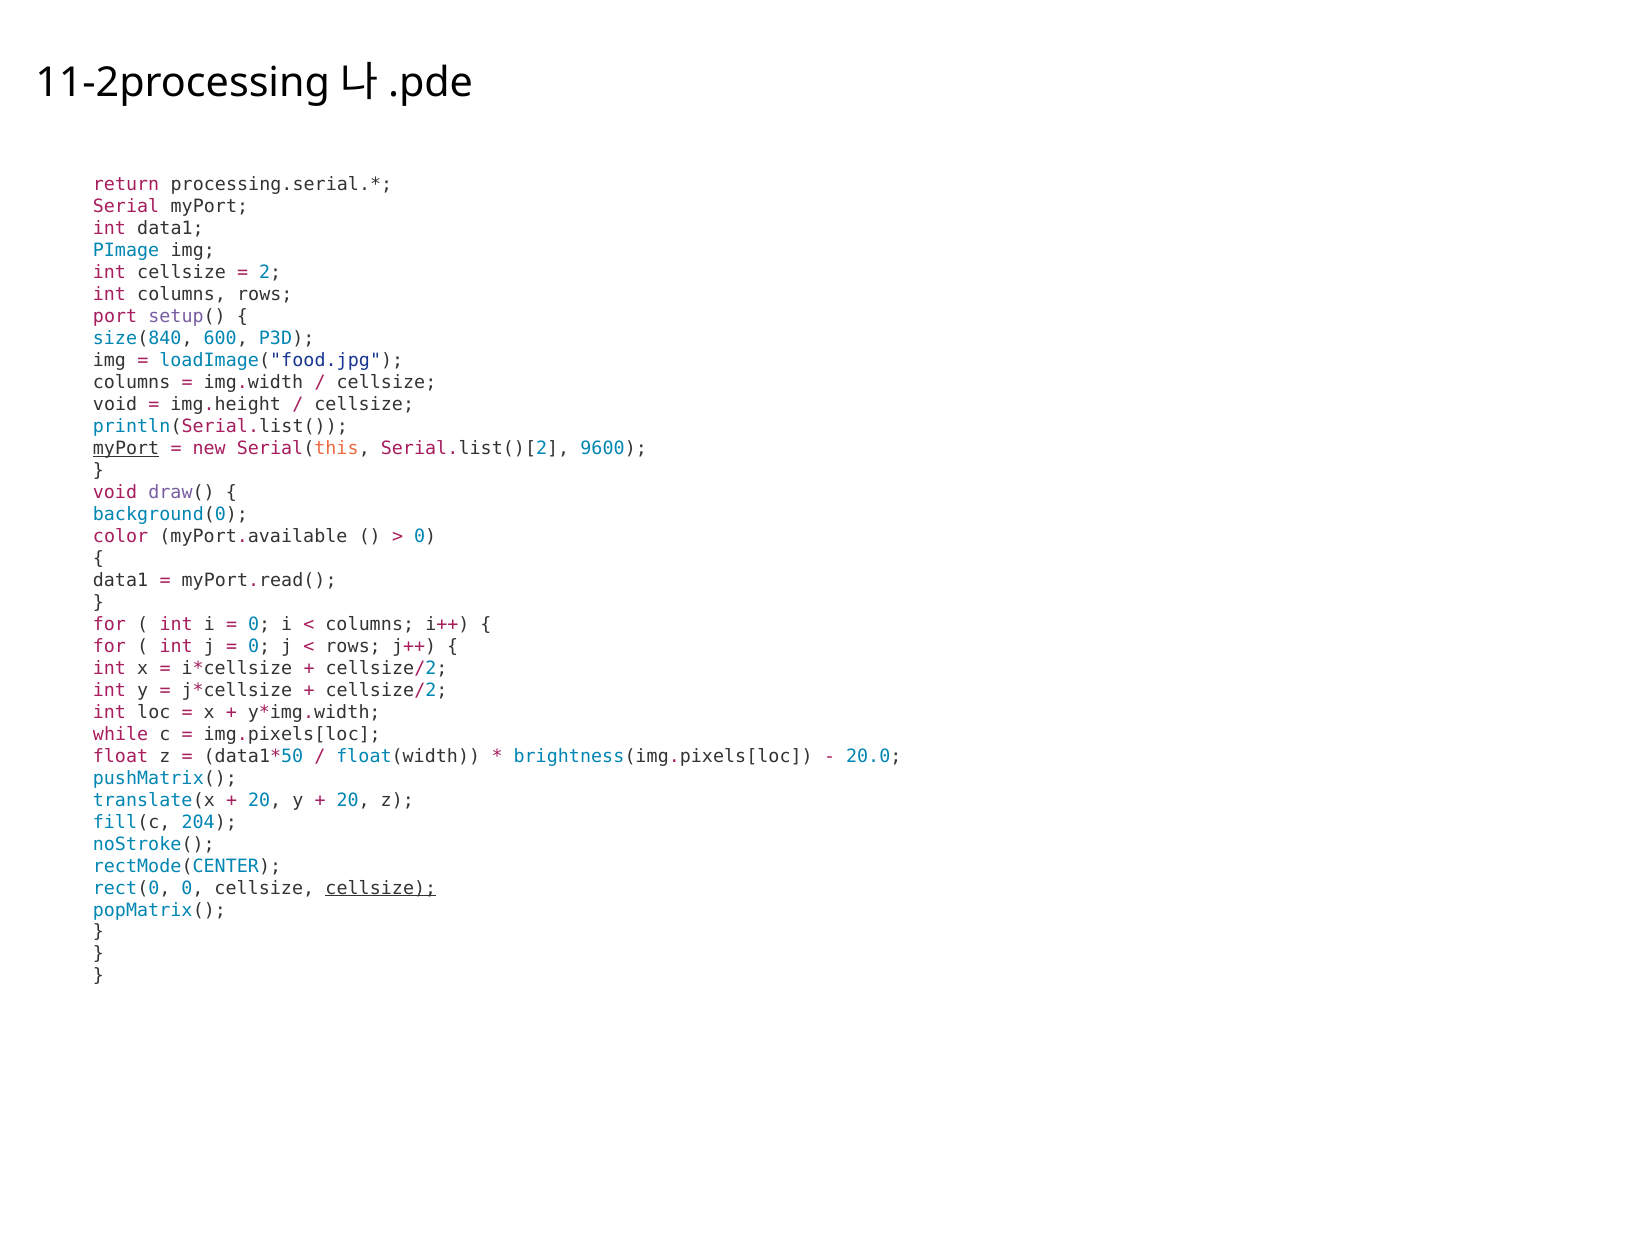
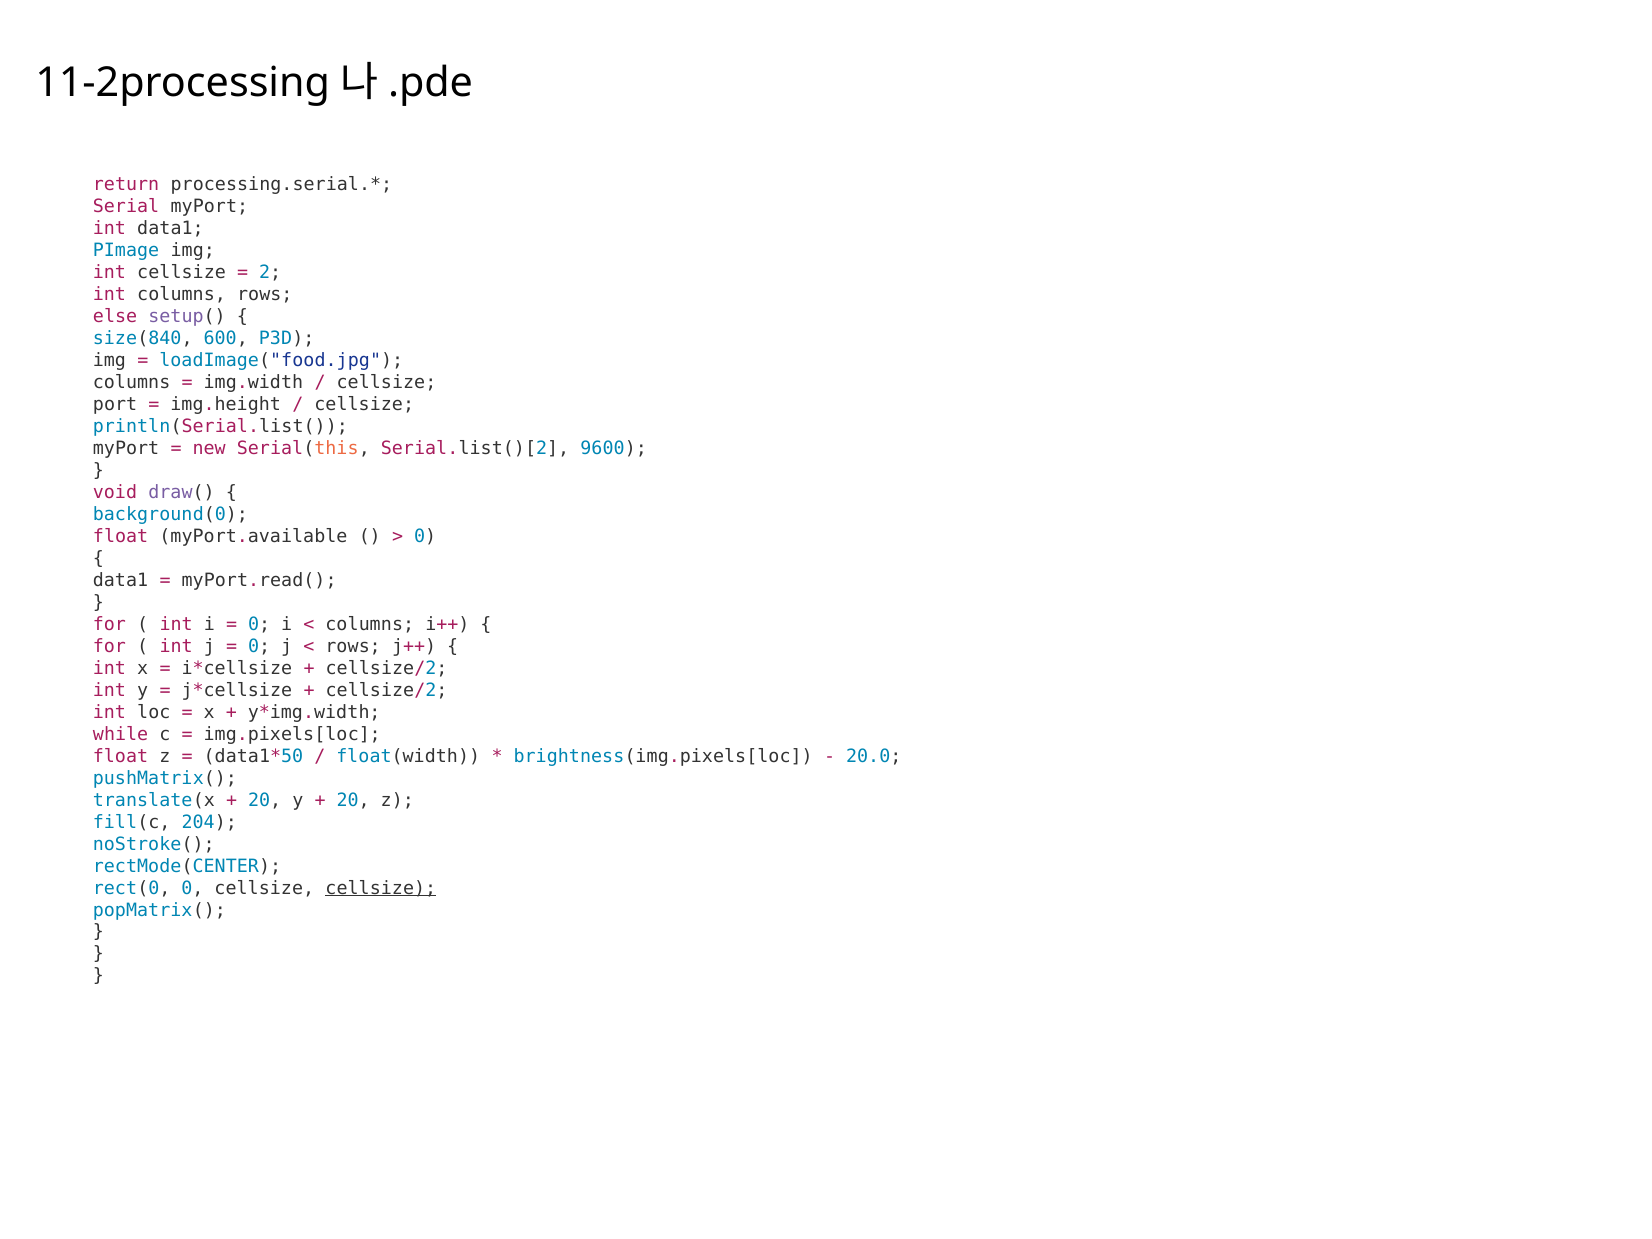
port: port -> else
void at (115, 404): void -> port
myPort at (126, 448) underline: present -> none
color at (121, 536): color -> float
